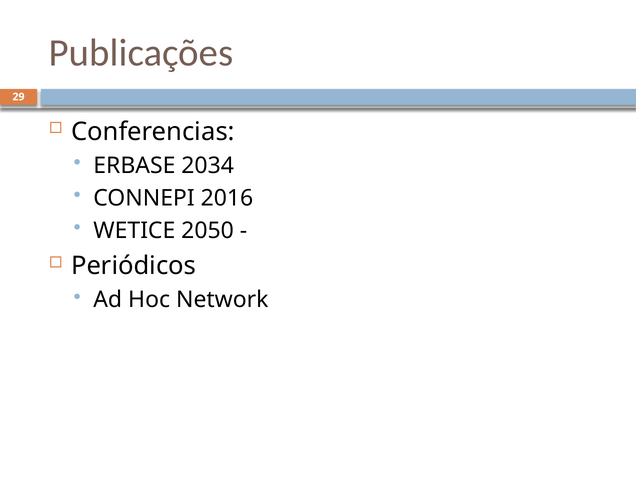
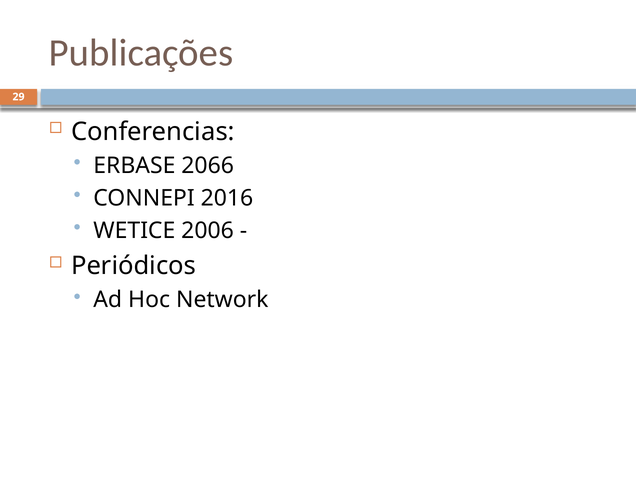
2034: 2034 -> 2066
2050: 2050 -> 2006
